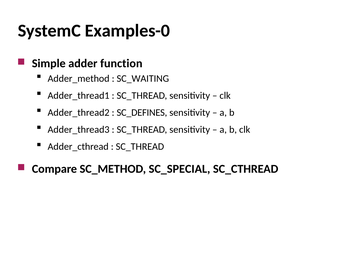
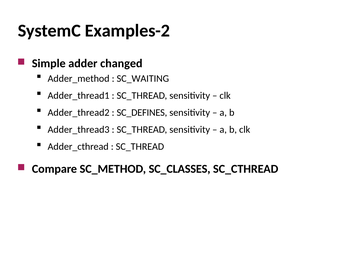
Examples-0: Examples-0 -> Examples-2
function: function -> changed
SC_SPECIAL: SC_SPECIAL -> SC_CLASSES
